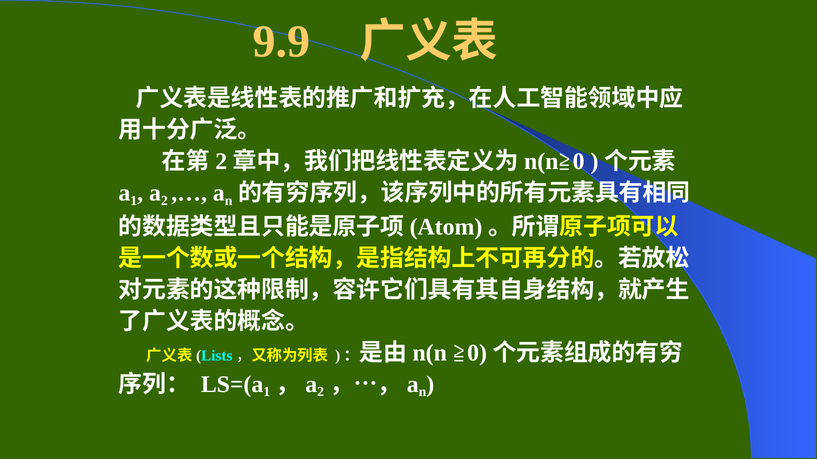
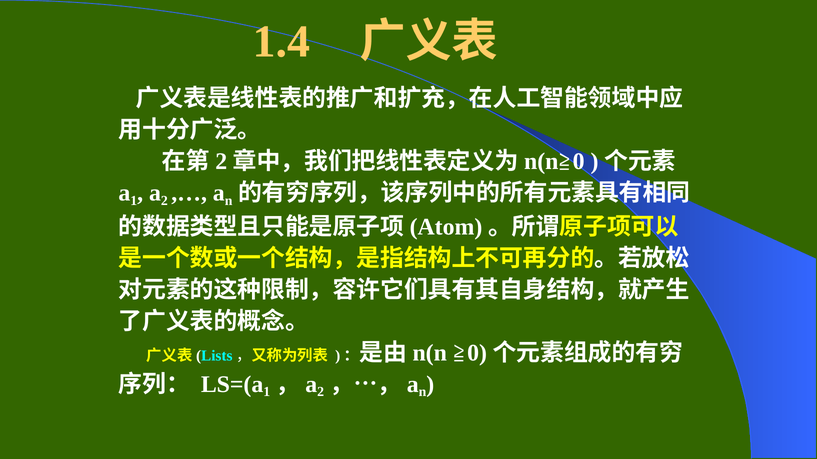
9.9: 9.9 -> 1.4
